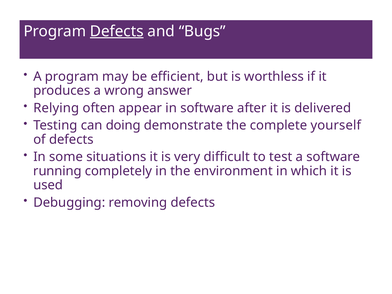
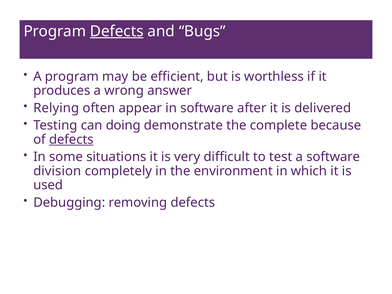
yourself: yourself -> because
defects at (71, 139) underline: none -> present
running: running -> division
